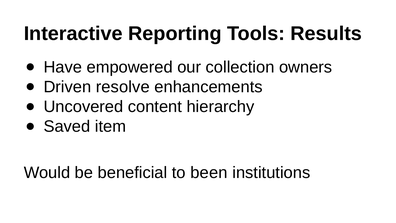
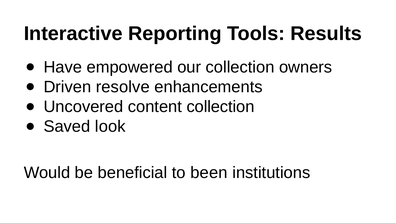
content hierarchy: hierarchy -> collection
item: item -> look
